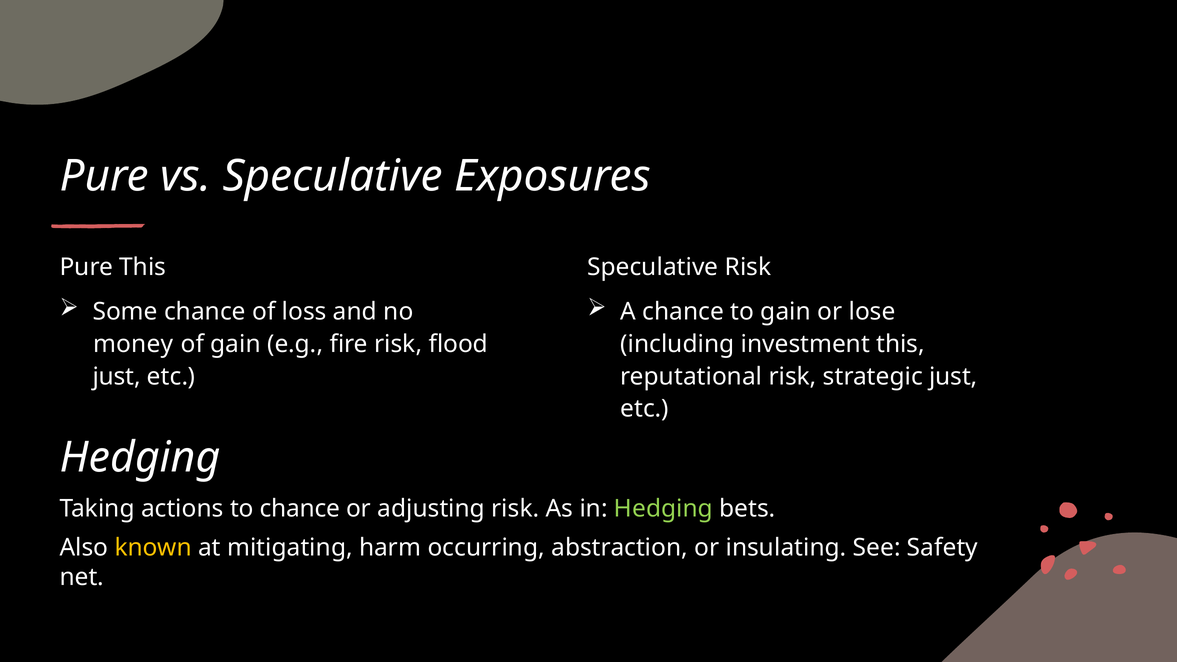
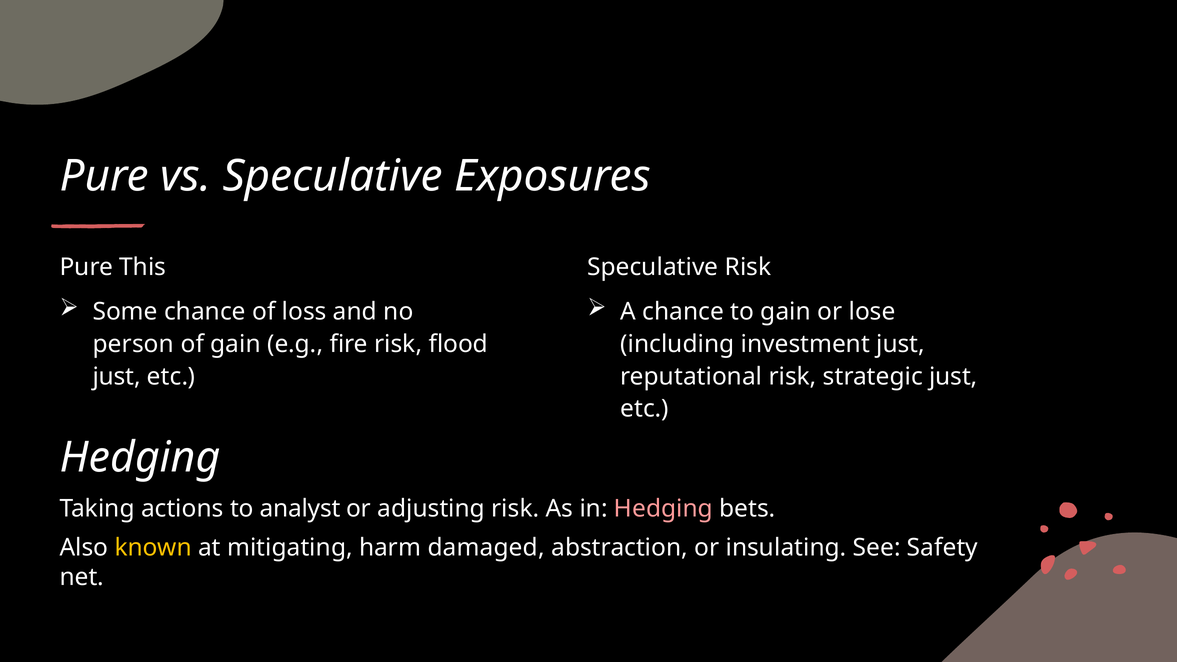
money: money -> person
investment this: this -> just
to chance: chance -> analyst
Hedging at (663, 509) colour: light green -> pink
occurring: occurring -> damaged
